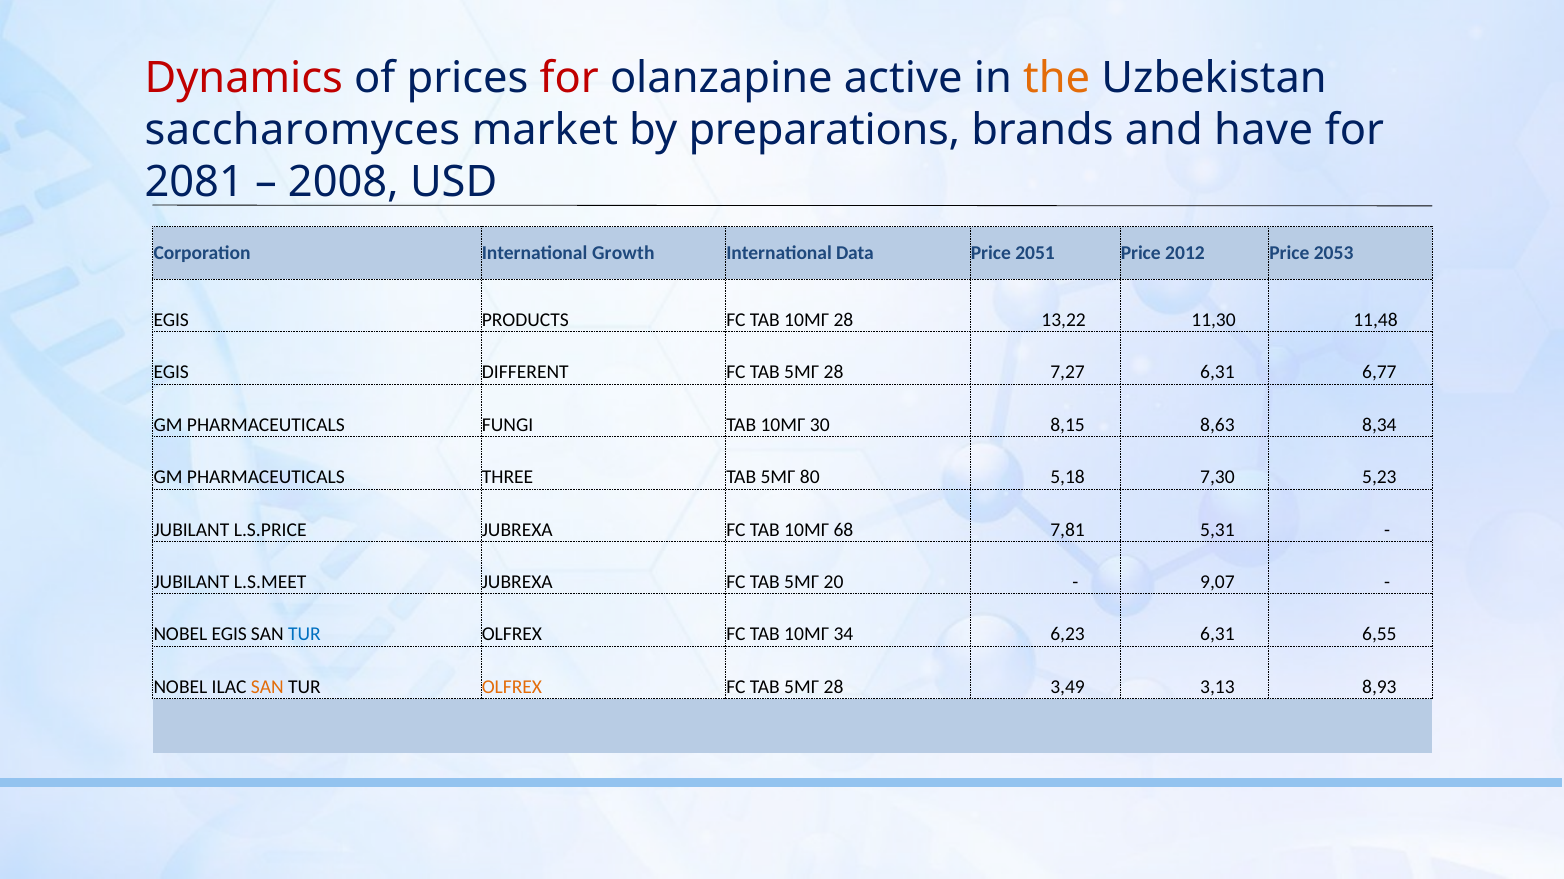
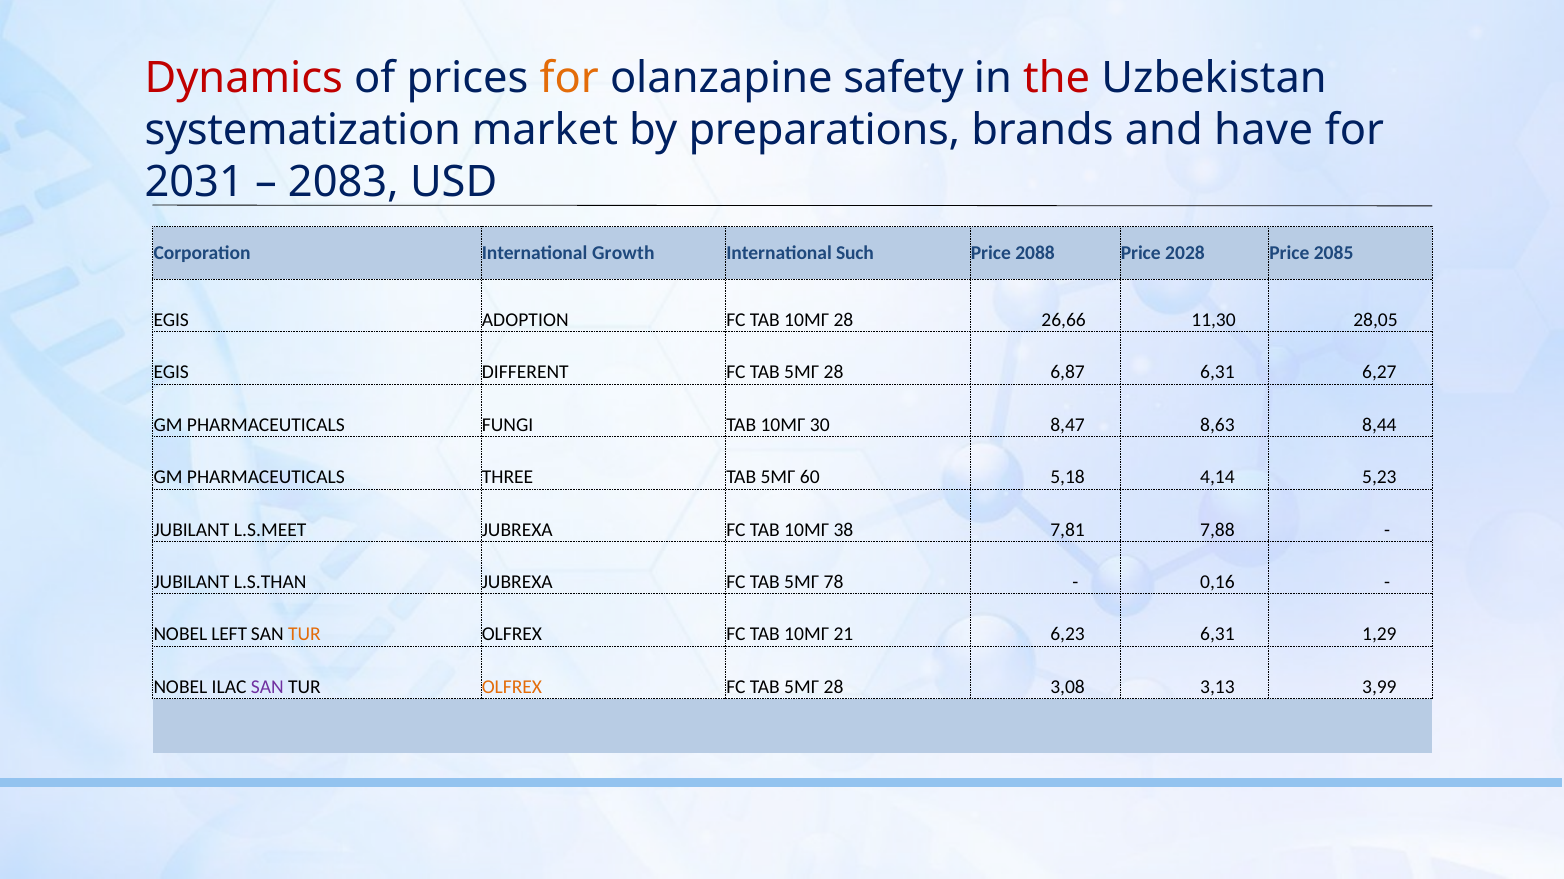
for at (569, 78) colour: red -> orange
active: active -> safety
the colour: orange -> red
saccharomyces: saccharomyces -> systematization
2081: 2081 -> 2031
2008: 2008 -> 2083
Data: Data -> Such
2051: 2051 -> 2088
2012: 2012 -> 2028
2053: 2053 -> 2085
PRODUCTS: PRODUCTS -> ADOPTION
13,22: 13,22 -> 26,66
11,48: 11,48 -> 28,05
7,27: 7,27 -> 6,87
6,77: 6,77 -> 6,27
8,15: 8,15 -> 8,47
8,34: 8,34 -> 8,44
80: 80 -> 60
7,30: 7,30 -> 4,14
L.S.PRICE: L.S.PRICE -> L.S.MEET
68: 68 -> 38
5,31: 5,31 -> 7,88
L.S.MEET: L.S.MEET -> L.S.THAN
20: 20 -> 78
9,07: 9,07 -> 0,16
NOBEL EGIS: EGIS -> LEFT
TUR at (304, 635) colour: blue -> orange
34: 34 -> 21
6,55: 6,55 -> 1,29
SAN at (267, 688) colour: orange -> purple
3,49: 3,49 -> 3,08
8,93: 8,93 -> 3,99
